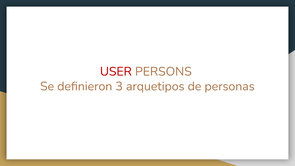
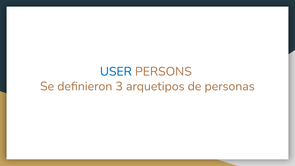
USER colour: red -> blue
